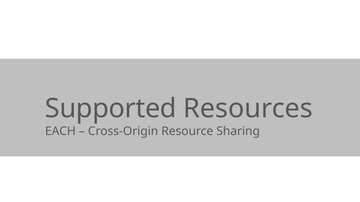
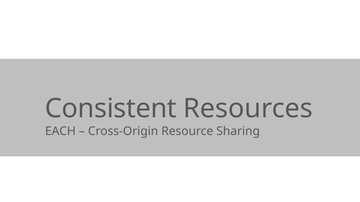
Supported: Supported -> Consistent
